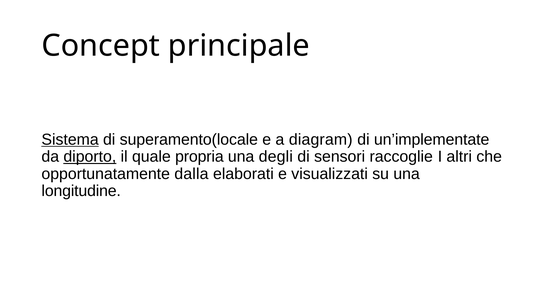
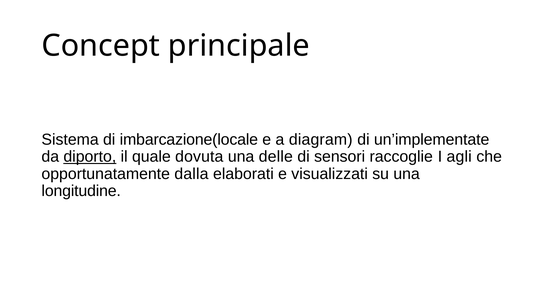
Sistema underline: present -> none
superamento(locale: superamento(locale -> imbarcazione(locale
propria: propria -> dovuta
degli: degli -> delle
altri: altri -> agli
